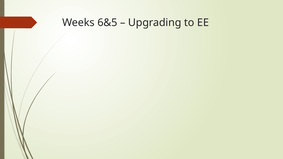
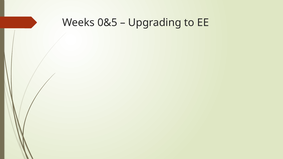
6&5: 6&5 -> 0&5
